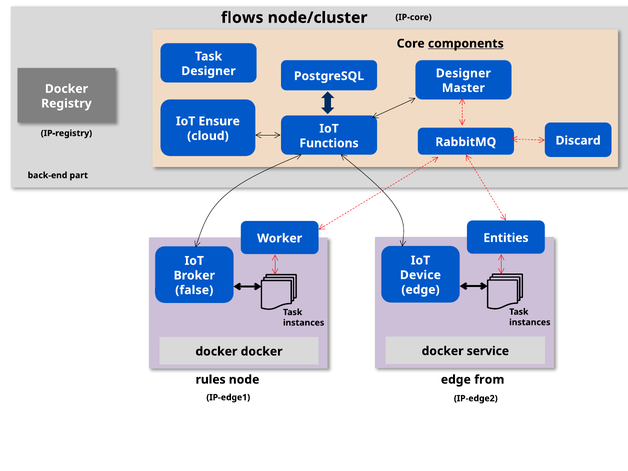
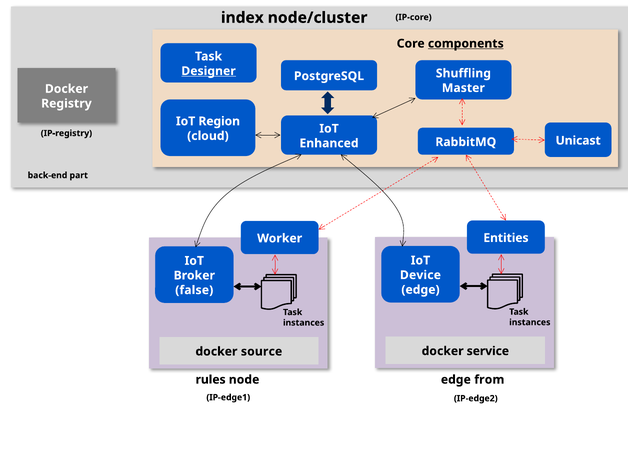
flows: flows -> index
Designer at (209, 71) underline: none -> present
PostgreSQL Designer: Designer -> Shuffling
Ensure: Ensure -> Region
Discard: Discard -> Unicast
Functions: Functions -> Enhanced
docker docker: docker -> source
